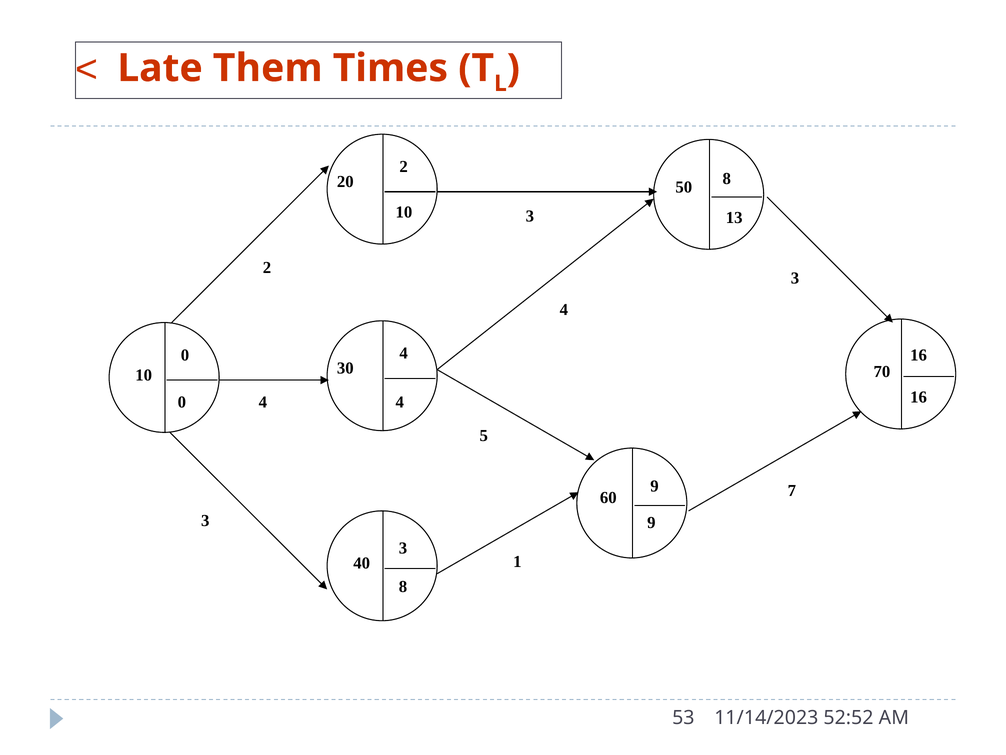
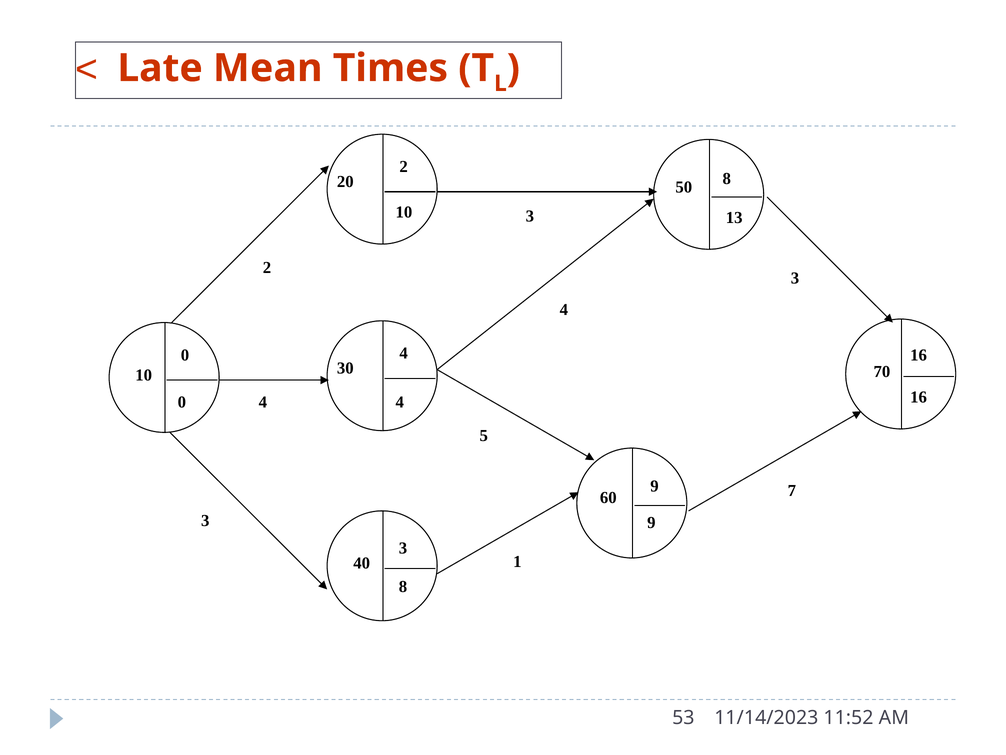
Them: Them -> Mean
52:52: 52:52 -> 11:52
